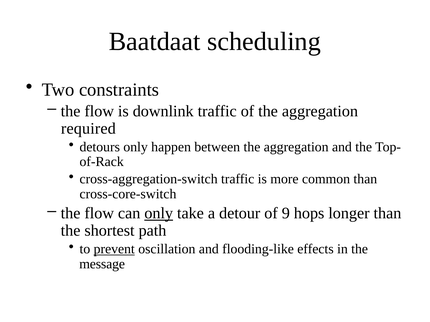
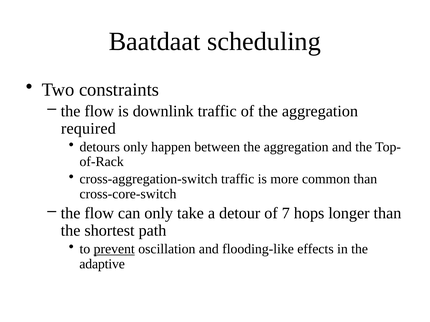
only at (159, 214) underline: present -> none
9: 9 -> 7
message: message -> adaptive
